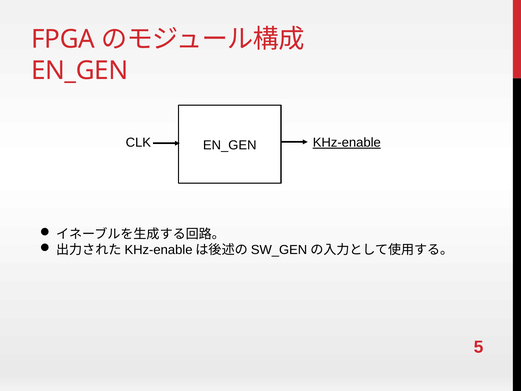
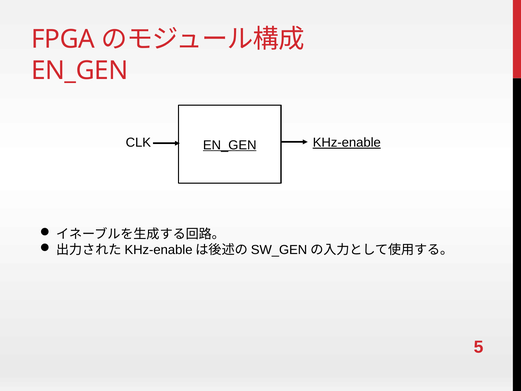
EN_GEN at (230, 145) underline: none -> present
